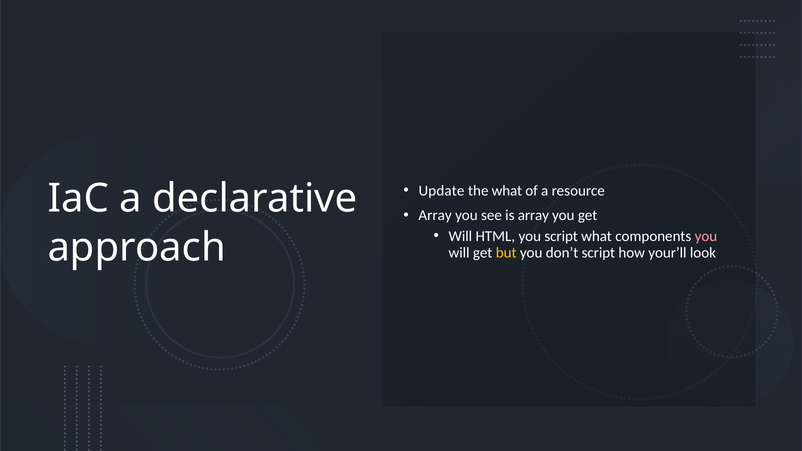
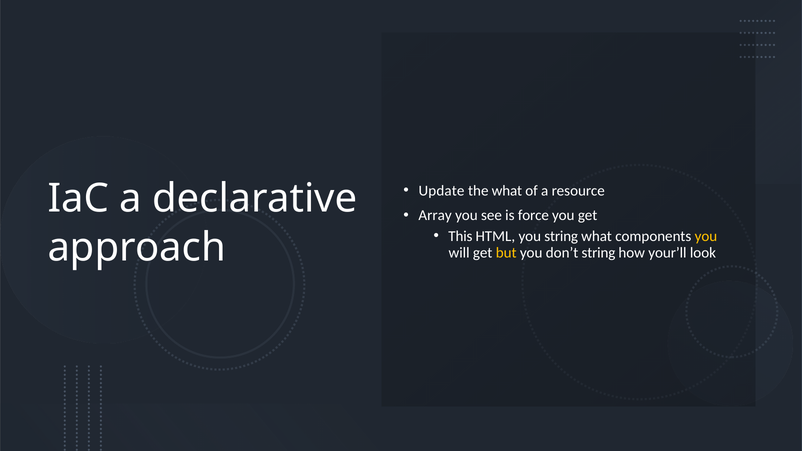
is array: array -> force
Will at (460, 236): Will -> This
you script: script -> string
you at (706, 236) colour: pink -> yellow
don’t script: script -> string
